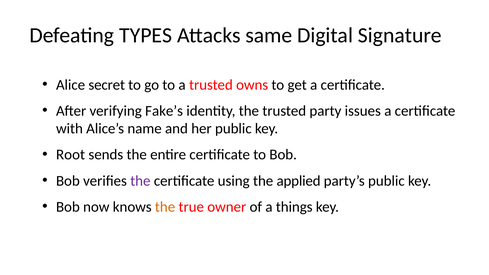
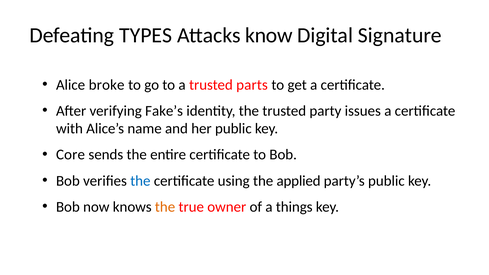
same: same -> know
secret: secret -> broke
owns: owns -> parts
Root: Root -> Core
the at (140, 181) colour: purple -> blue
